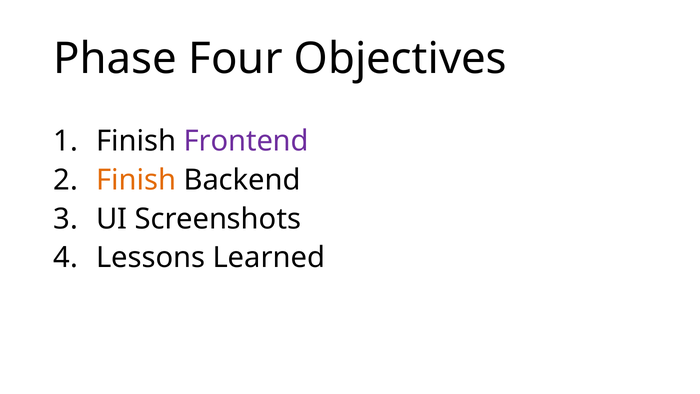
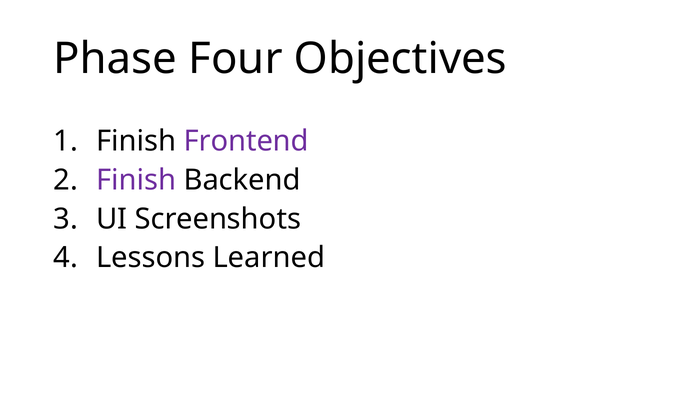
Finish at (136, 180) colour: orange -> purple
